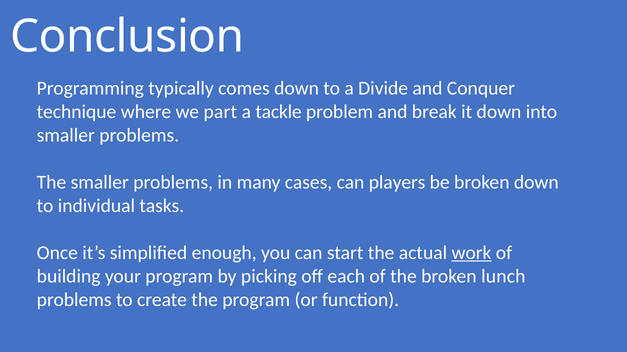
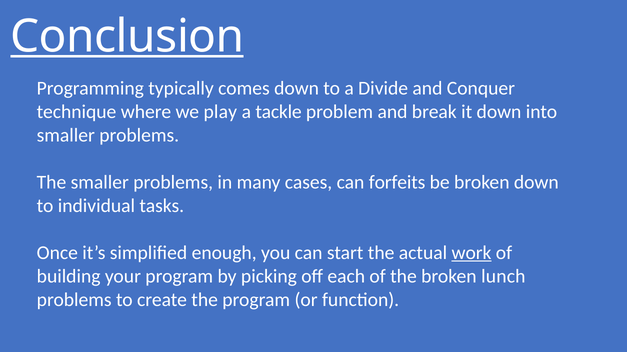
Conclusion underline: none -> present
part: part -> play
players: players -> forfeits
